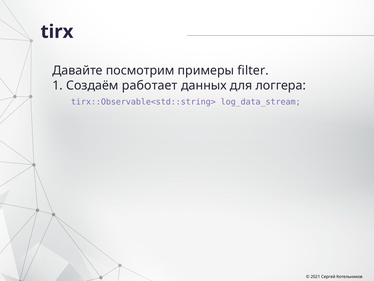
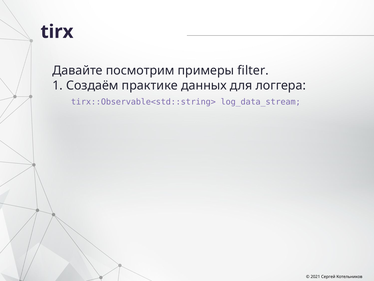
работает: работает -> практике
